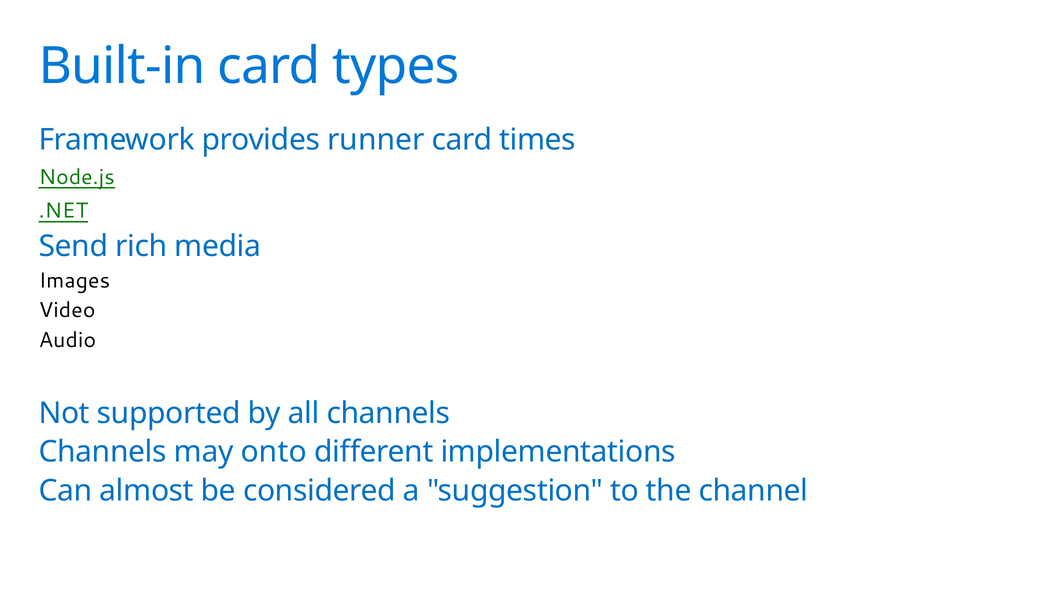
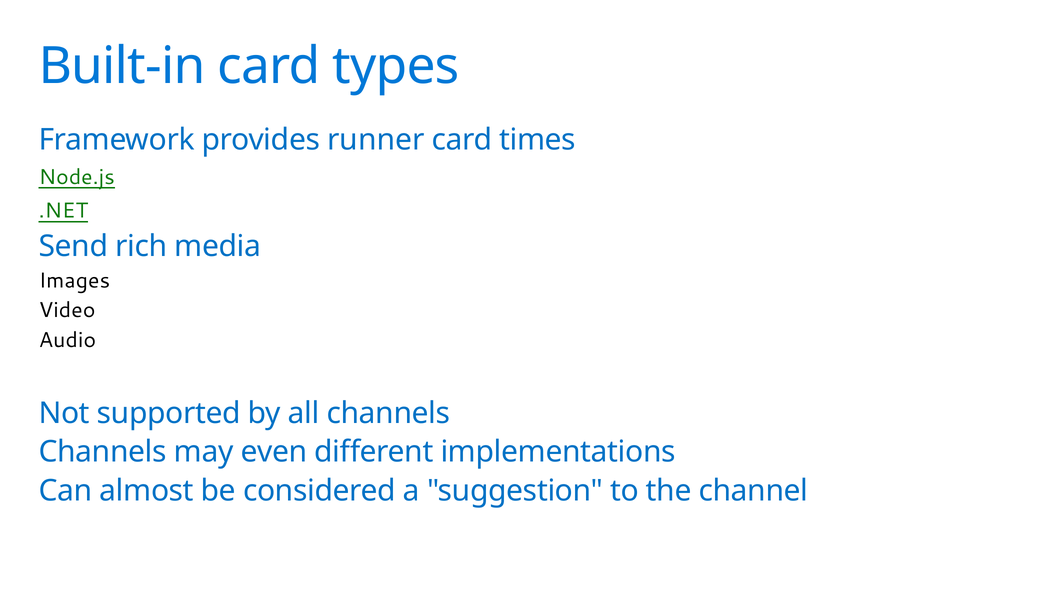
onto: onto -> even
